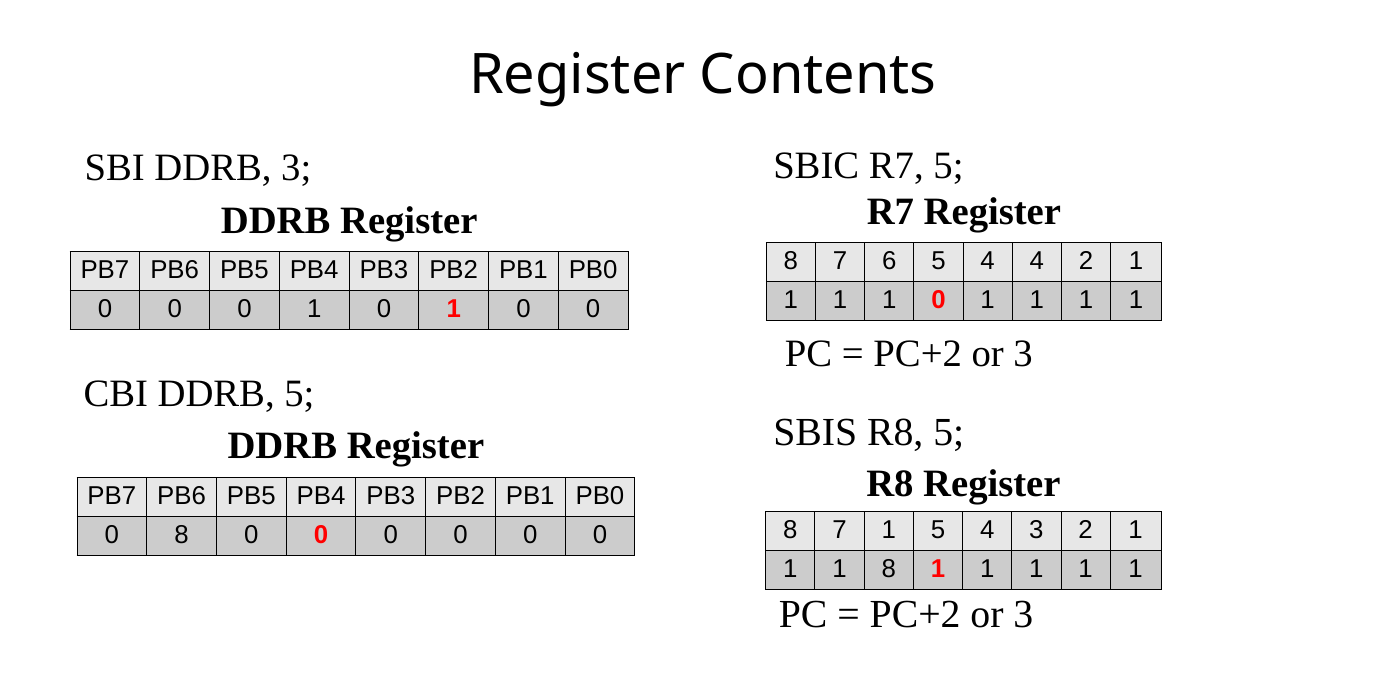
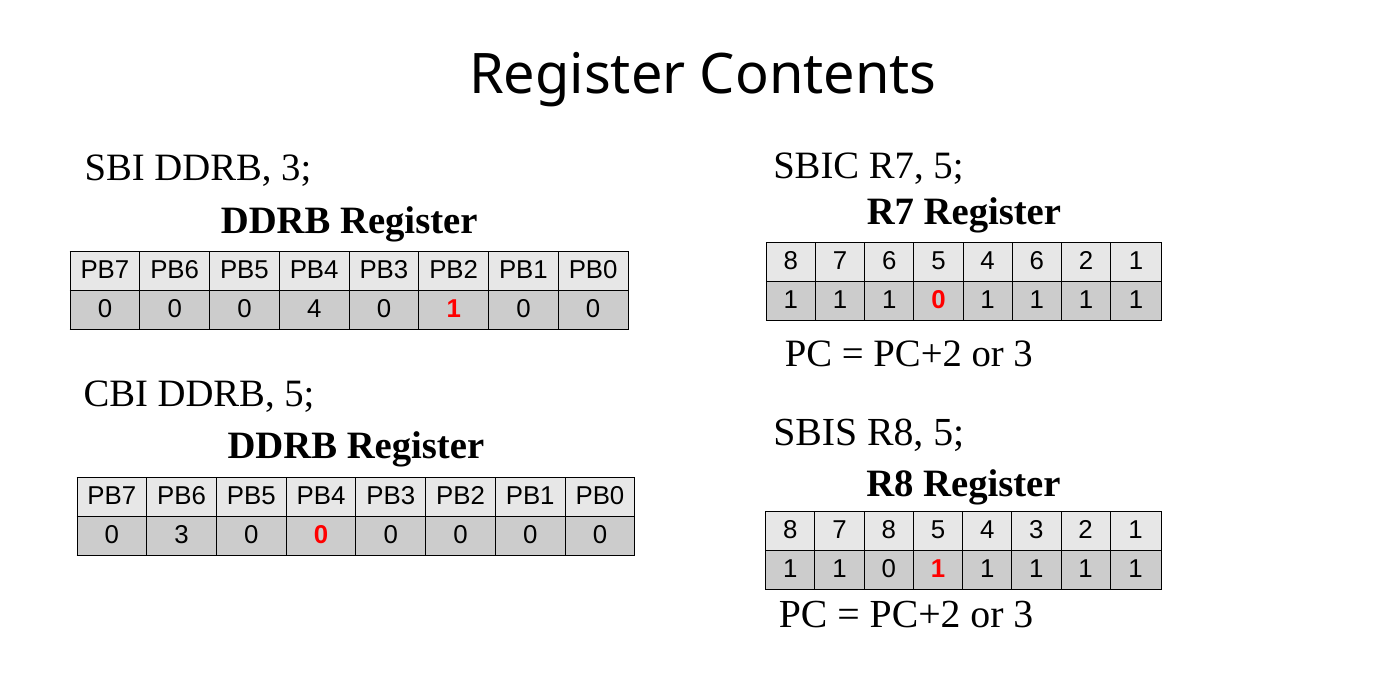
4 4: 4 -> 6
0 0 1: 1 -> 4
7 1: 1 -> 8
0 8: 8 -> 3
8 at (889, 569): 8 -> 0
